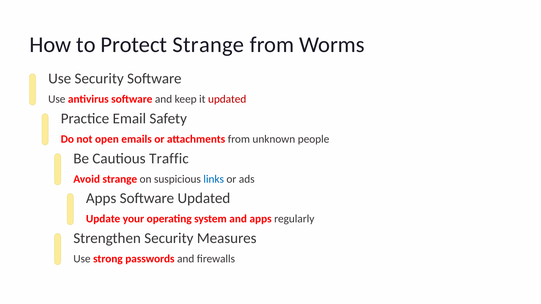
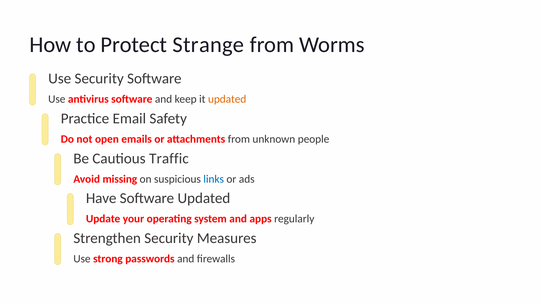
updated at (227, 99) colour: red -> orange
Avoid strange: strange -> missing
Apps at (101, 199): Apps -> Have
